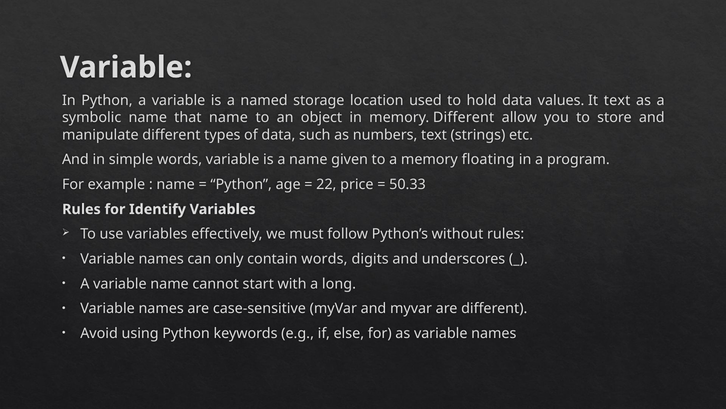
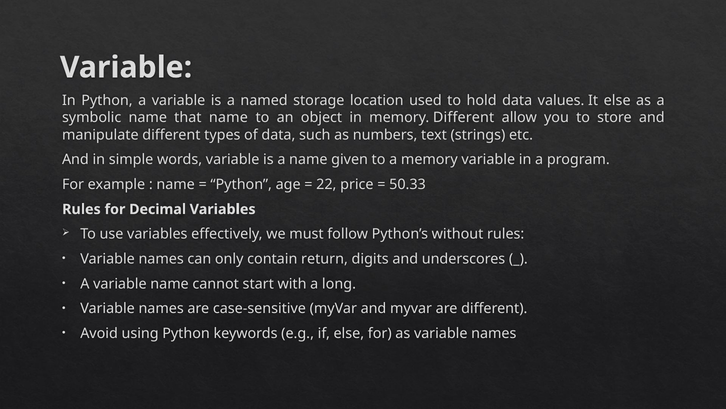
It text: text -> else
memory floating: floating -> variable
Identify: Identify -> Decimal
contain words: words -> return
